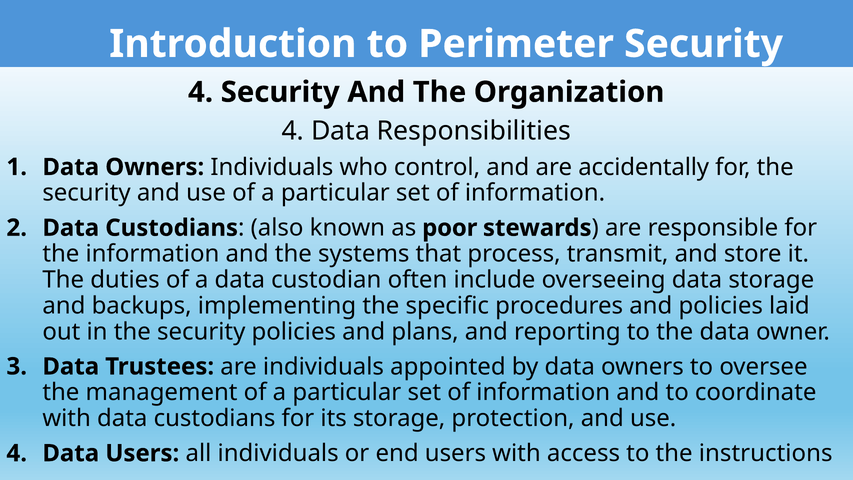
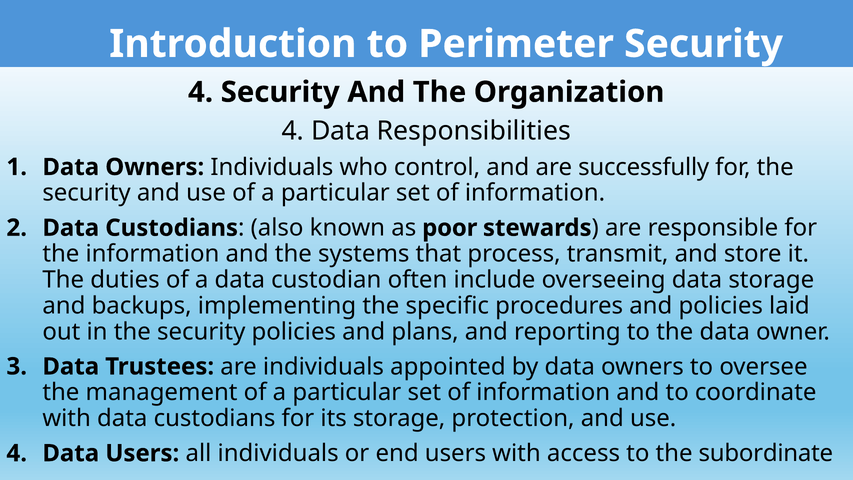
accidentally: accidentally -> successfully
instructions: instructions -> subordinate
